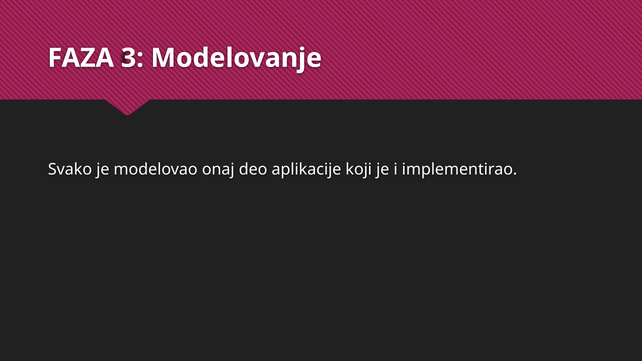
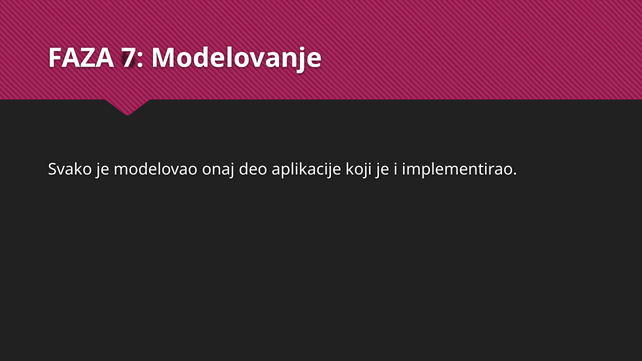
3: 3 -> 7
